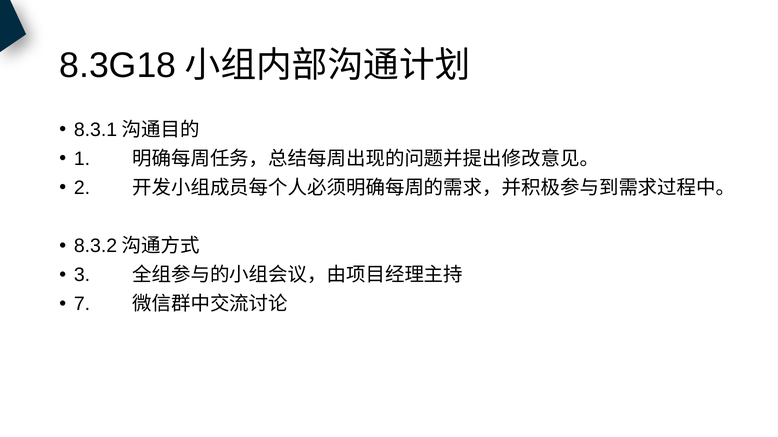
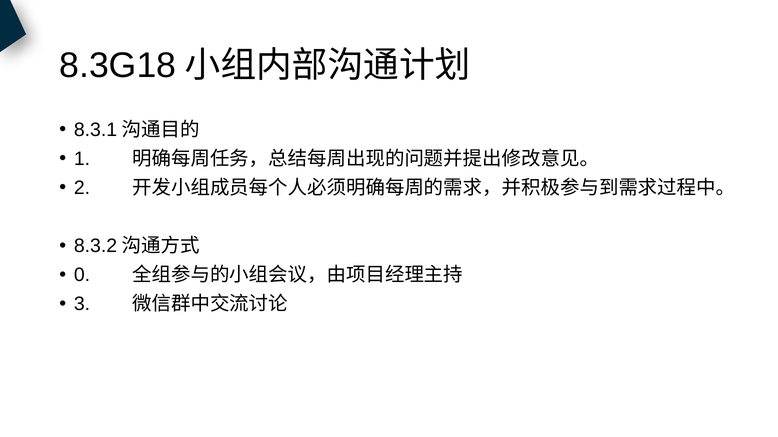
3: 3 -> 0
7: 7 -> 3
